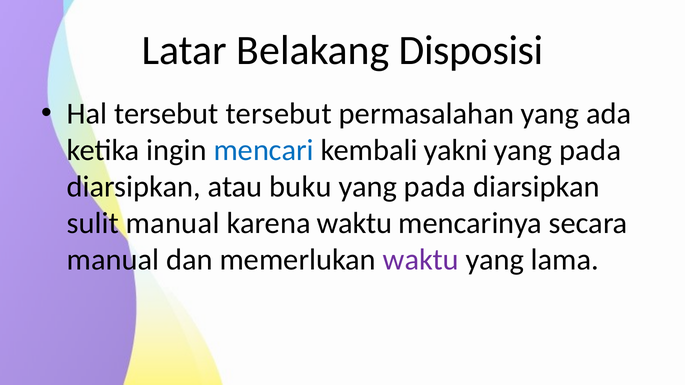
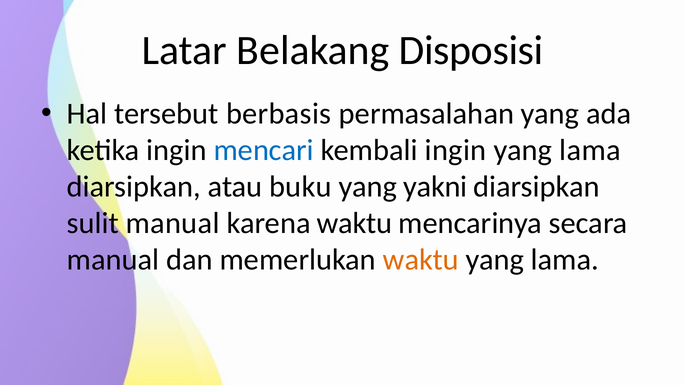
tersebut tersebut: tersebut -> berbasis
kembali yakni: yakni -> ingin
pada at (590, 150): pada -> lama
pada at (435, 187): pada -> yakni
waktu at (421, 260) colour: purple -> orange
